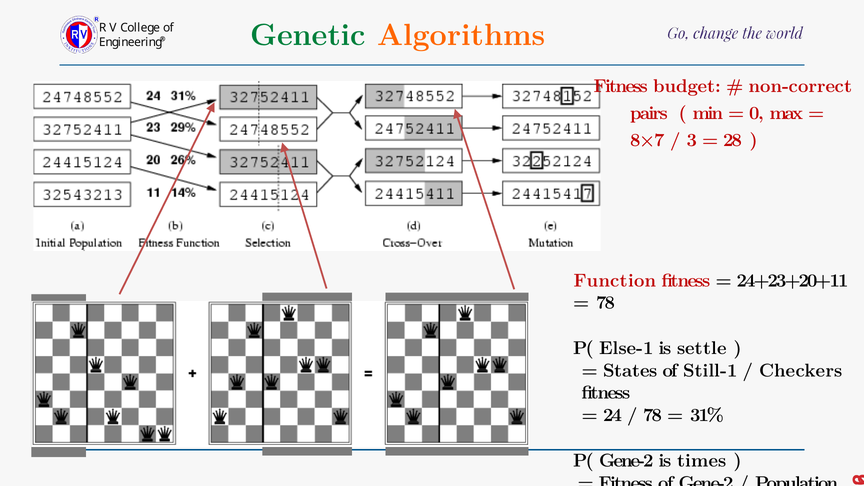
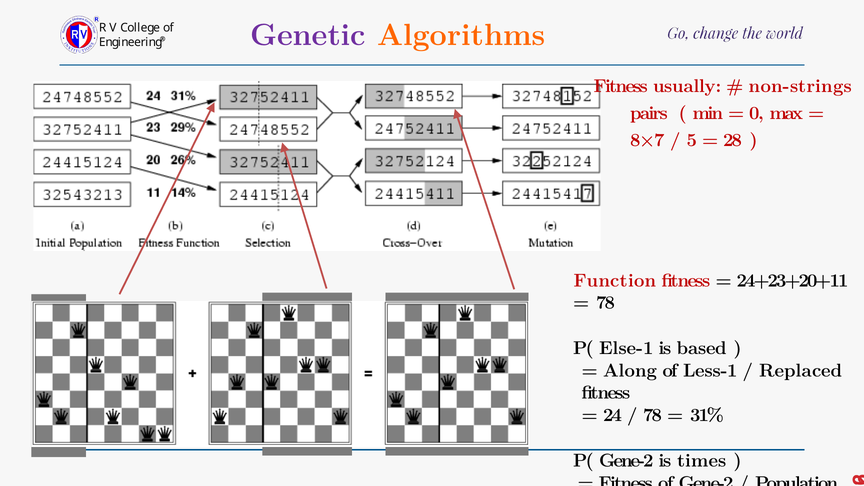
Genetic colour: green -> purple
budget: budget -> usually
non-correct: non-correct -> non-strings
3: 3 -> 5
settle: settle -> based
States: States -> Along
Still-1: Still-1 -> Less-1
Checkers: Checkers -> Replaced
